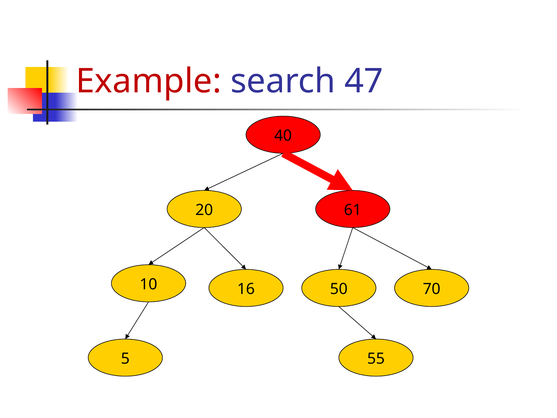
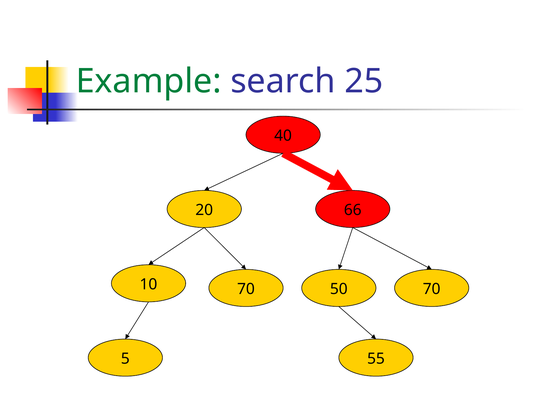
Example colour: red -> green
47: 47 -> 25
61: 61 -> 66
10 16: 16 -> 70
